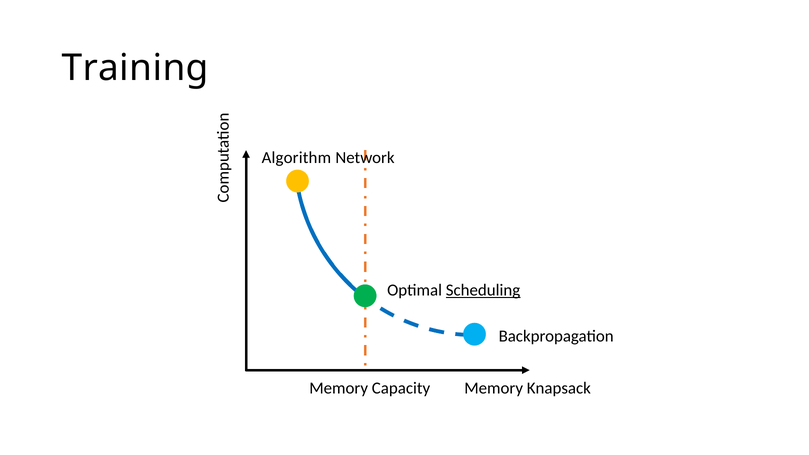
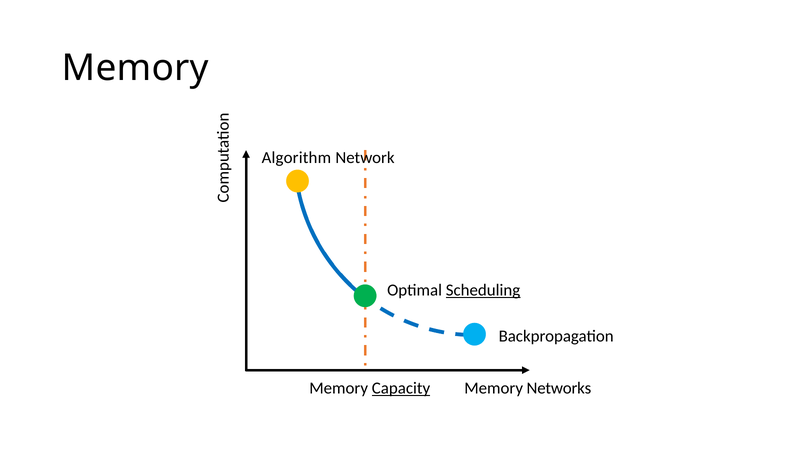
Training at (135, 68): Training -> Memory
Capacity underline: none -> present
Knapsack: Knapsack -> Networks
